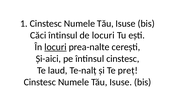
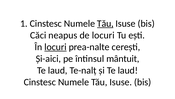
Tău at (105, 23) underline: none -> present
Căci întinsul: întinsul -> neapus
întinsul cinstesc: cinstesc -> mântuit
și Te preț: preț -> laud
